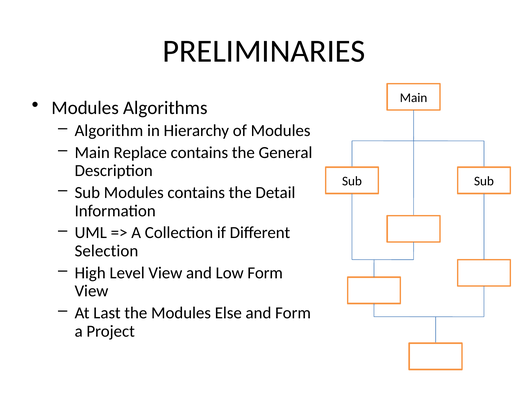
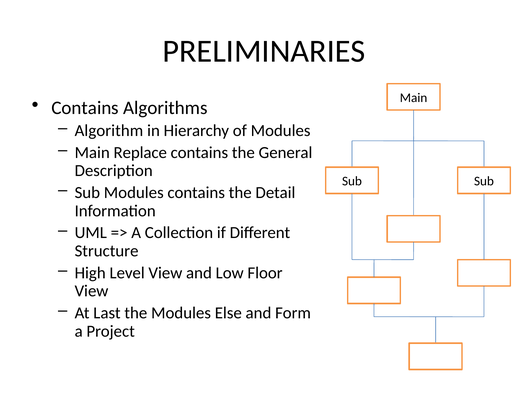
Modules at (85, 108): Modules -> Contains
Selection: Selection -> Structure
Low Form: Form -> Floor
